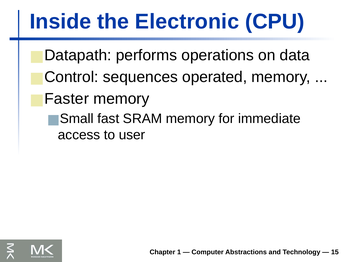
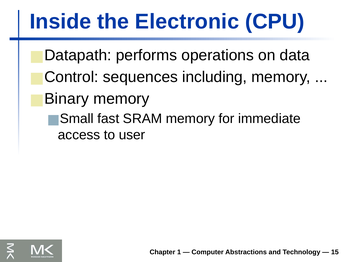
operated: operated -> including
Faster: Faster -> Binary
